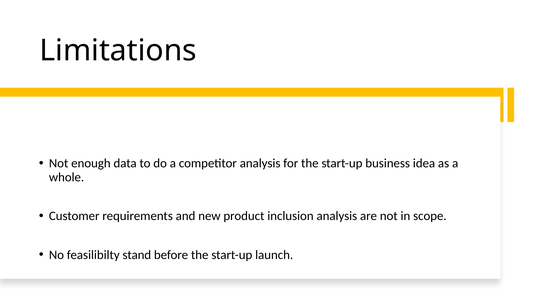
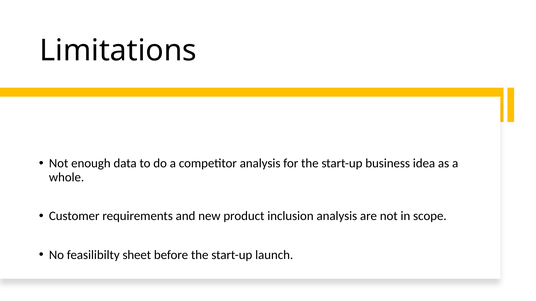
stand: stand -> sheet
